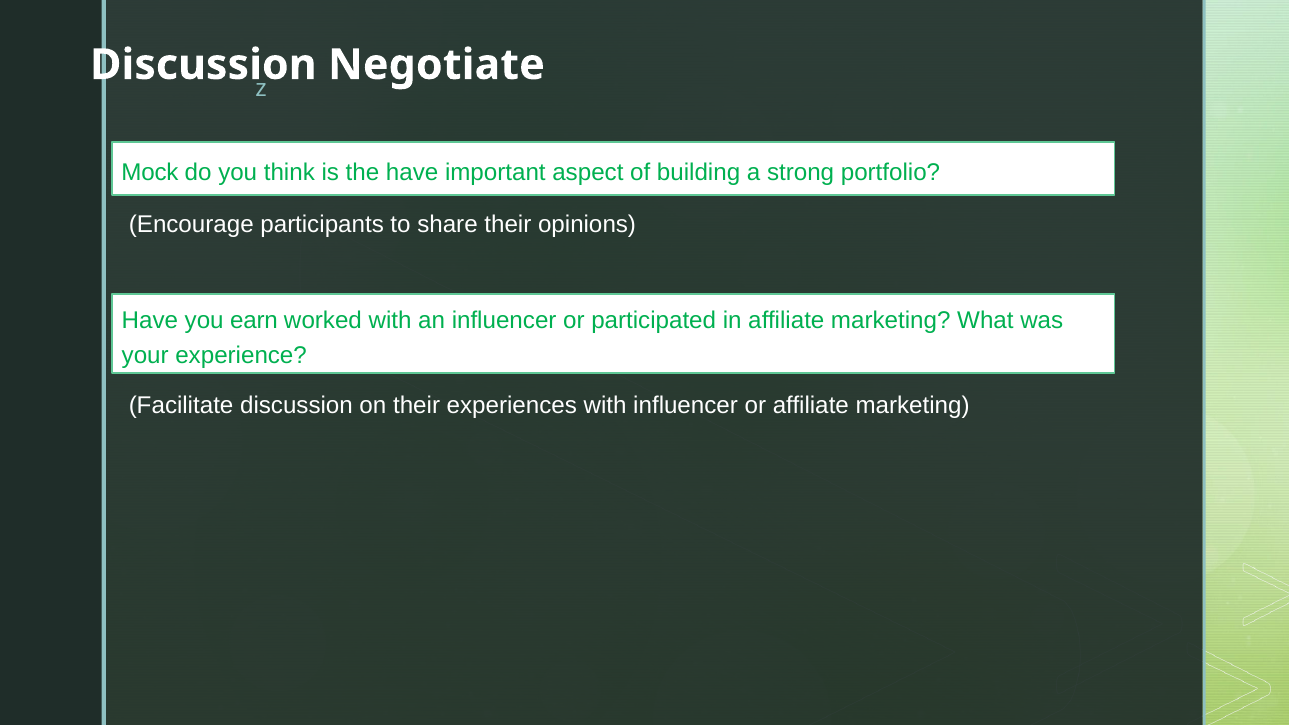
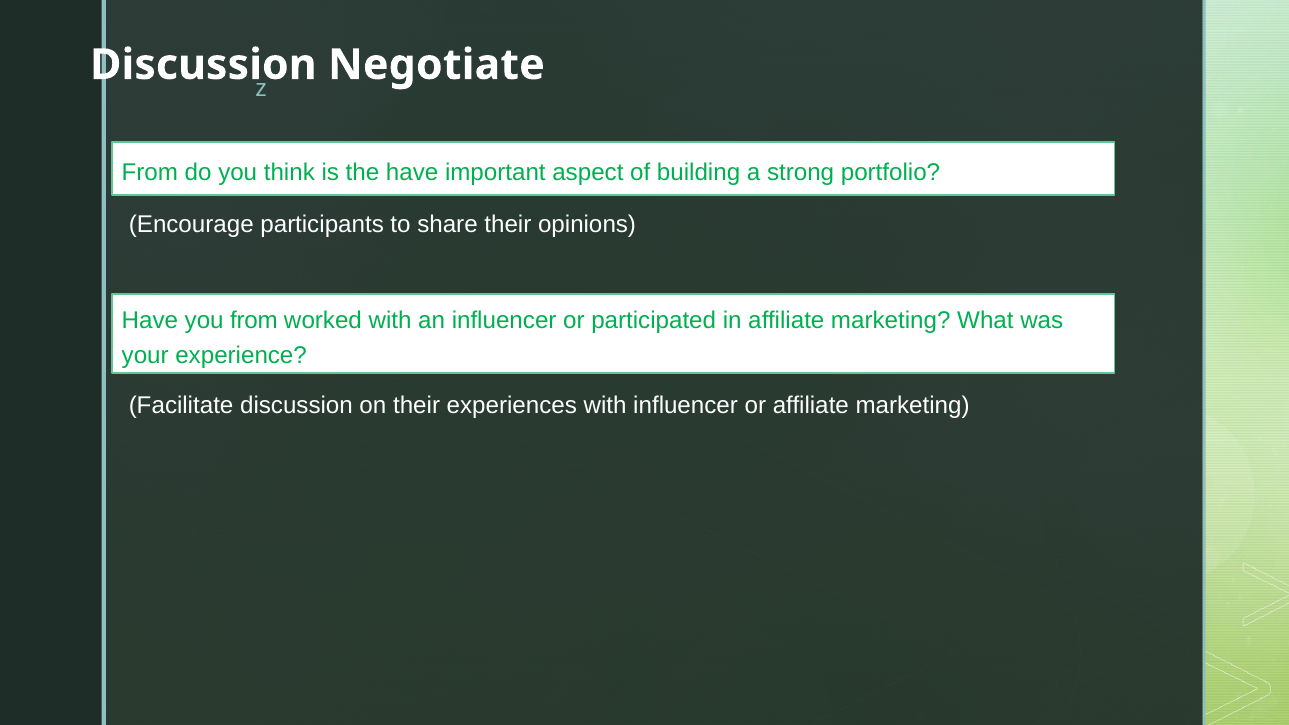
Mock at (150, 173): Mock -> From
you earn: earn -> from
